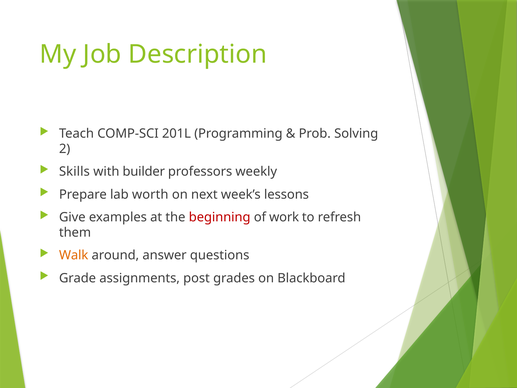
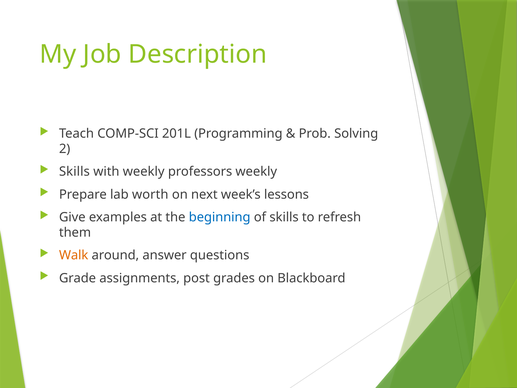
with builder: builder -> weekly
beginning colour: red -> blue
of work: work -> skills
